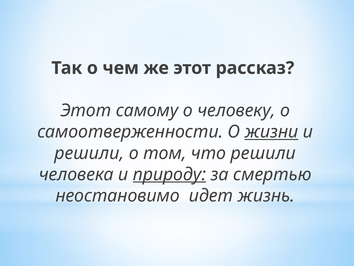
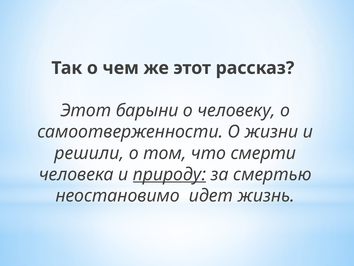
самому: самому -> барыни
жизни underline: present -> none
что решили: решили -> смерти
